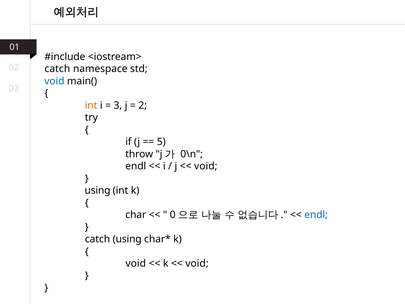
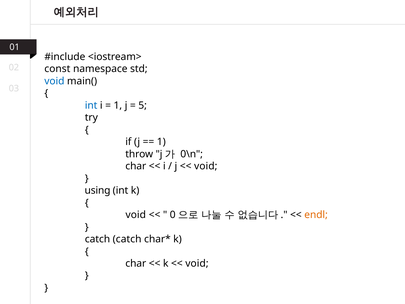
catch at (57, 69): catch -> const
int at (91, 105) colour: orange -> blue
3 at (118, 105): 3 -> 1
2: 2 -> 5
5 at (161, 142): 5 -> 1
endl at (136, 166): endl -> char
char at (136, 215): char -> void
endl at (316, 215) colour: blue -> orange
catch using: using -> catch
void at (136, 263): void -> char
